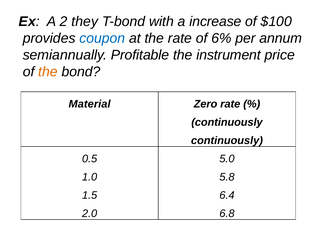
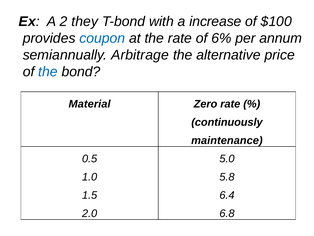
Profitable: Profitable -> Arbitrage
instrument: instrument -> alternative
the at (48, 72) colour: orange -> blue
continuously at (227, 140): continuously -> maintenance
